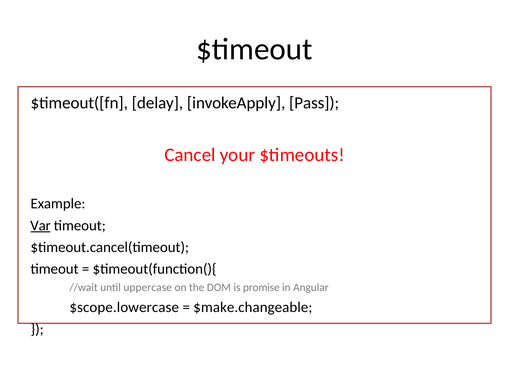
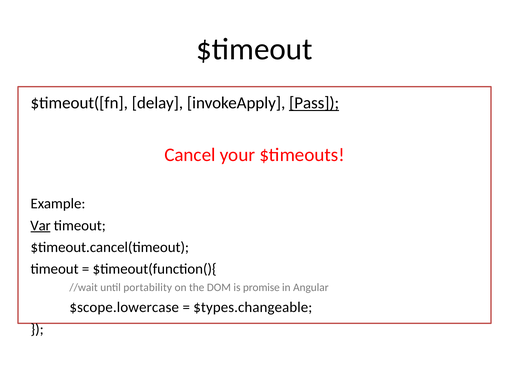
Pass underline: none -> present
uppercase: uppercase -> portability
$make.changeable: $make.changeable -> $types.changeable
